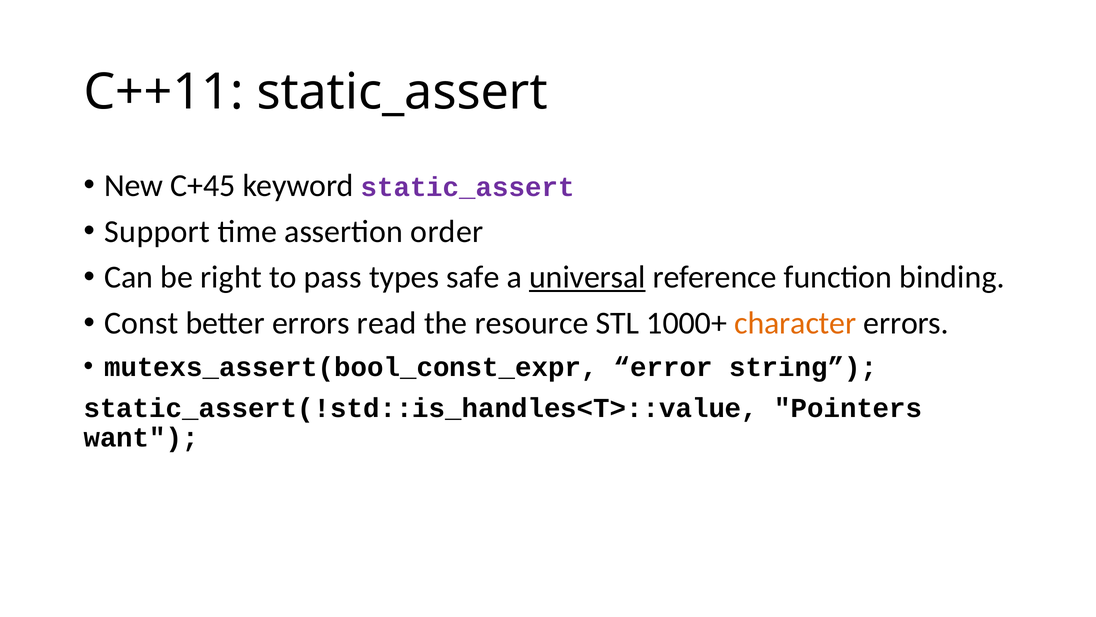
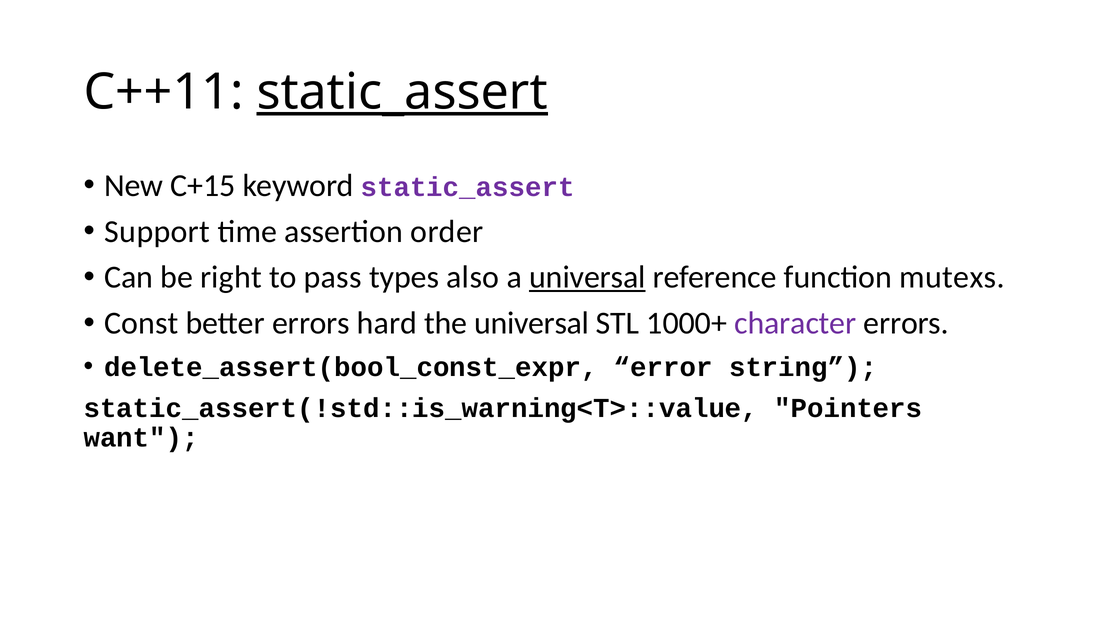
static_assert at (402, 92) underline: none -> present
C+45: C+45 -> C+15
safe: safe -> also
binding: binding -> mutexs
read: read -> hard
the resource: resource -> universal
character colour: orange -> purple
mutexs_assert(bool_const_expr: mutexs_assert(bool_const_expr -> delete_assert(bool_const_expr
static_assert(!std::is_handles<T>::value: static_assert(!std::is_handles<T>::value -> static_assert(!std::is_warning<T>::value
